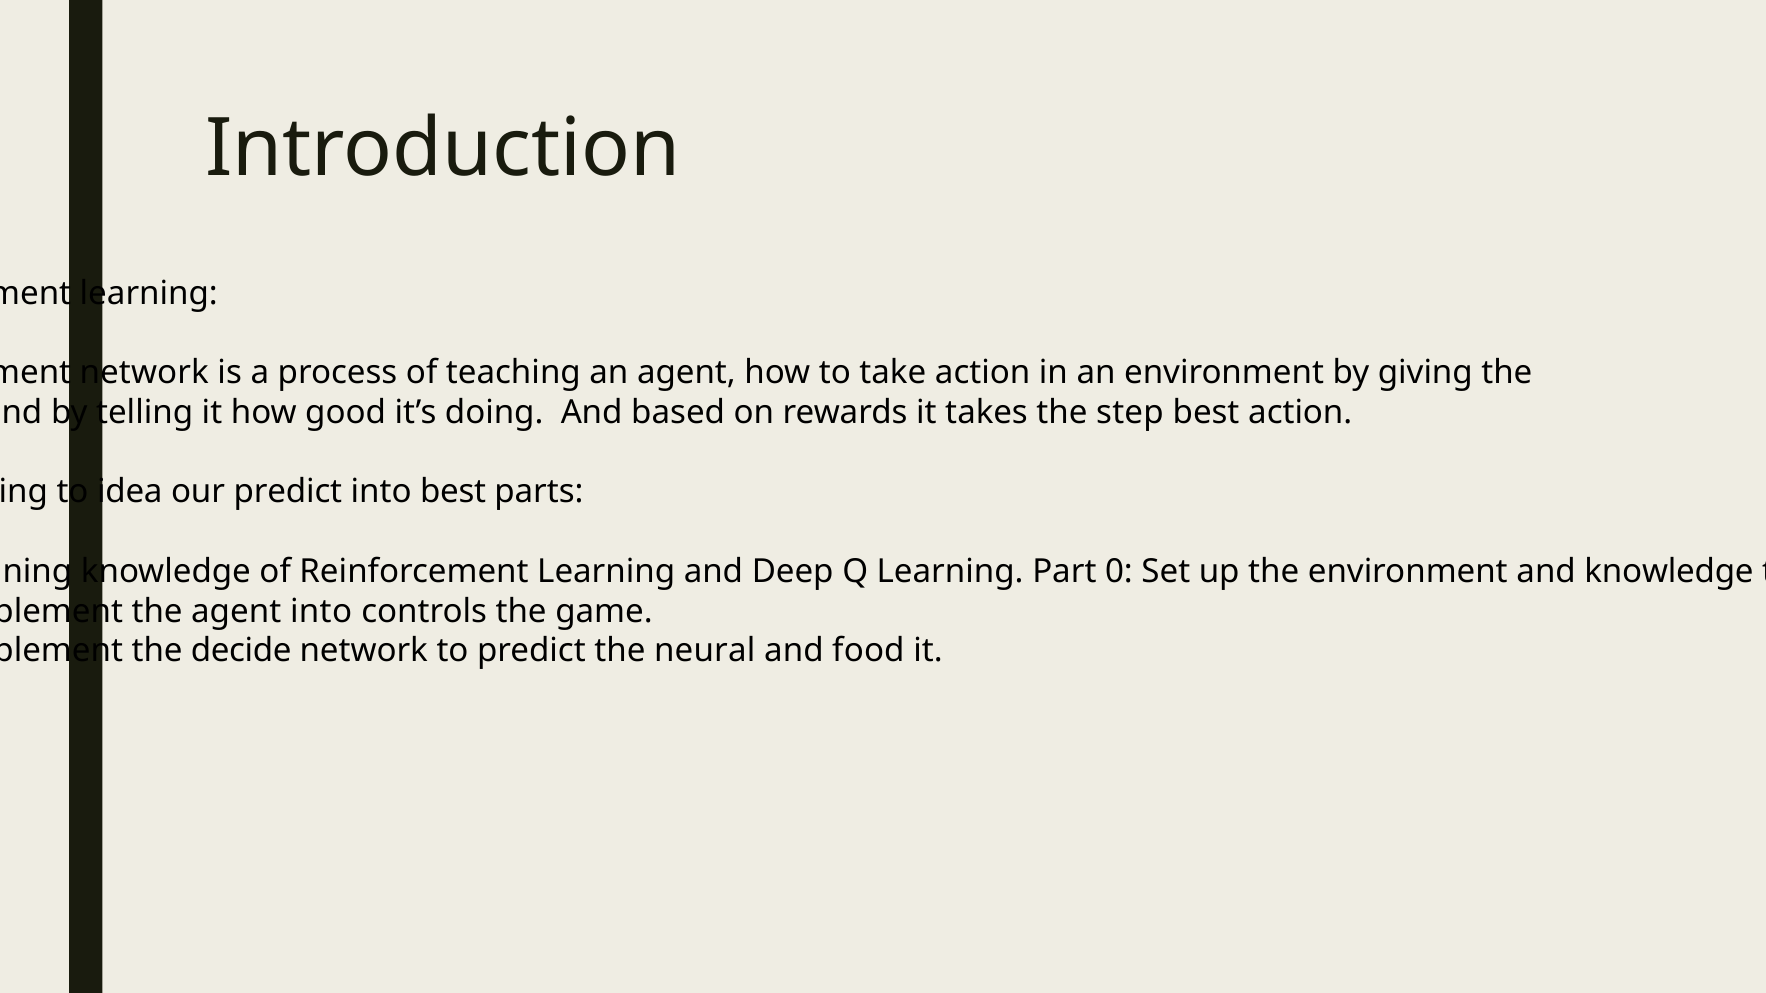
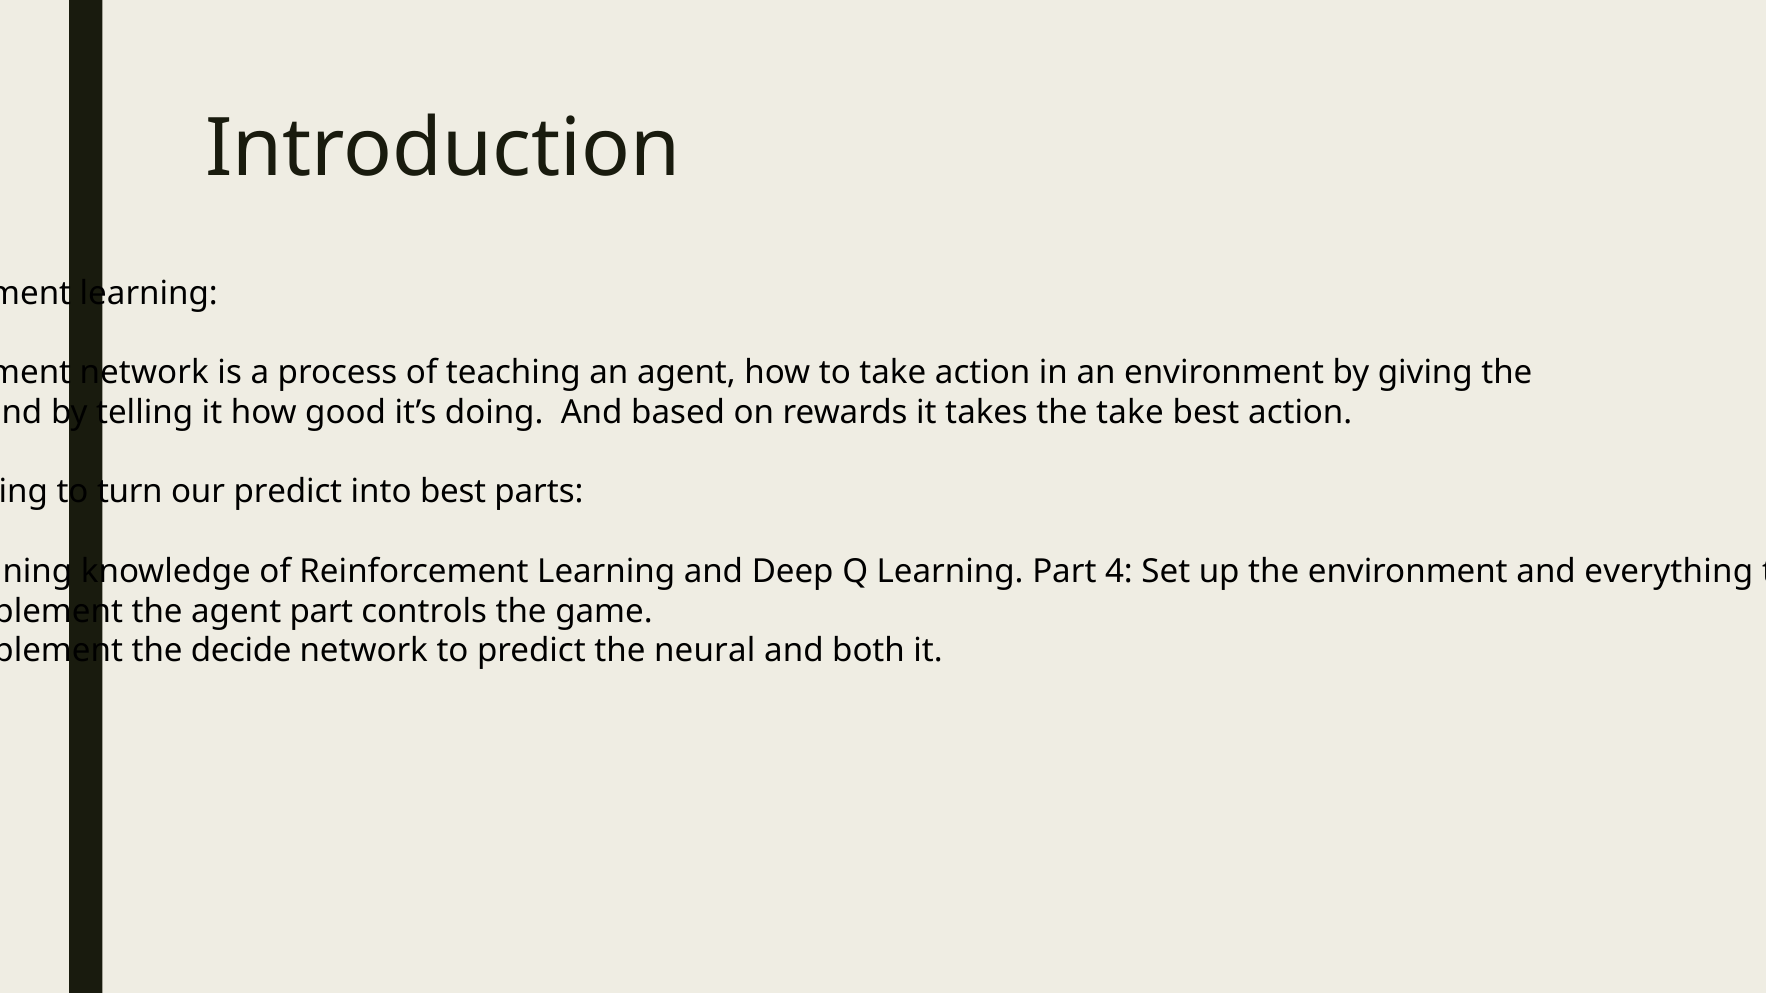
the step: step -> take
idea: idea -> turn
Learning Part 0: 0 -> 4
and knowledge: knowledge -> everything
agent into: into -> part
food: food -> both
